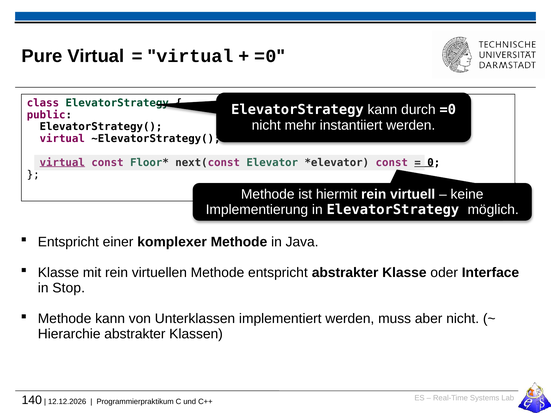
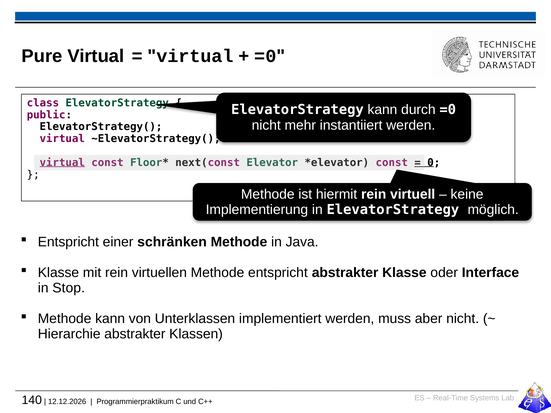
komplexer: komplexer -> schränken
